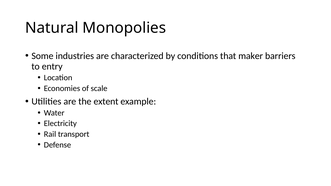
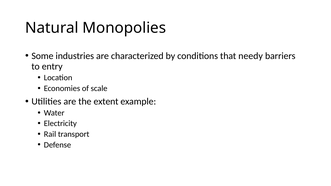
maker: maker -> needy
